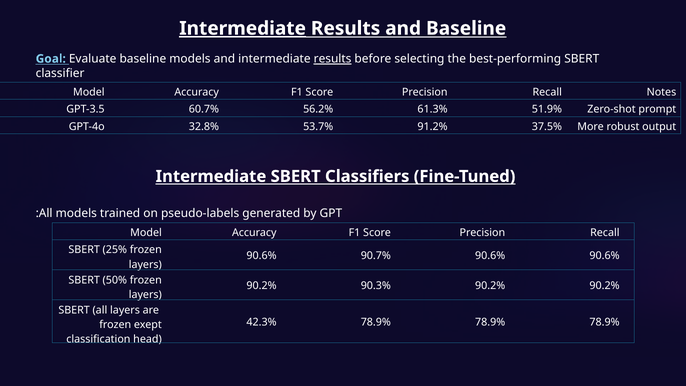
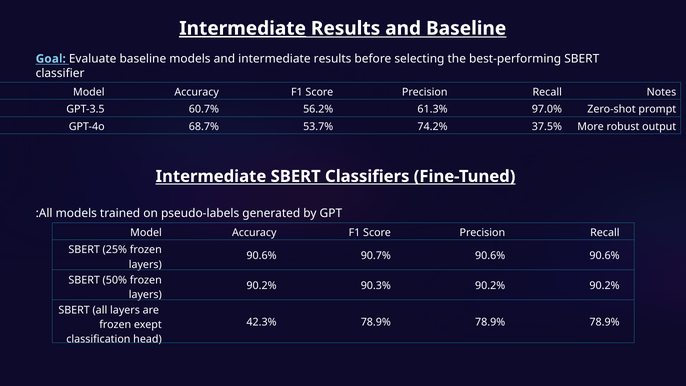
results at (333, 59) underline: present -> none
51.9%: 51.9% -> 97.0%
32.8%: 32.8% -> 68.7%
91.2%: 91.2% -> 74.2%
